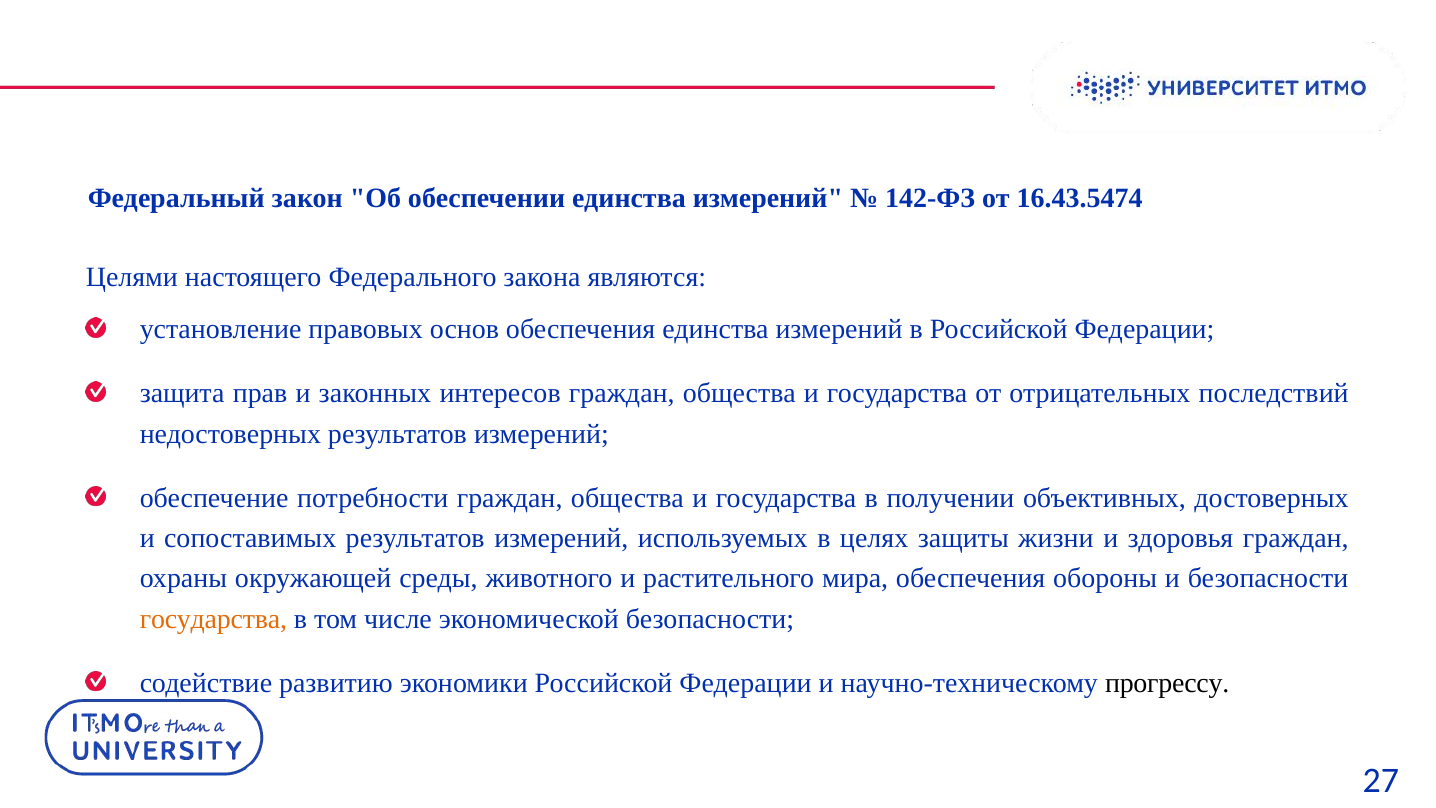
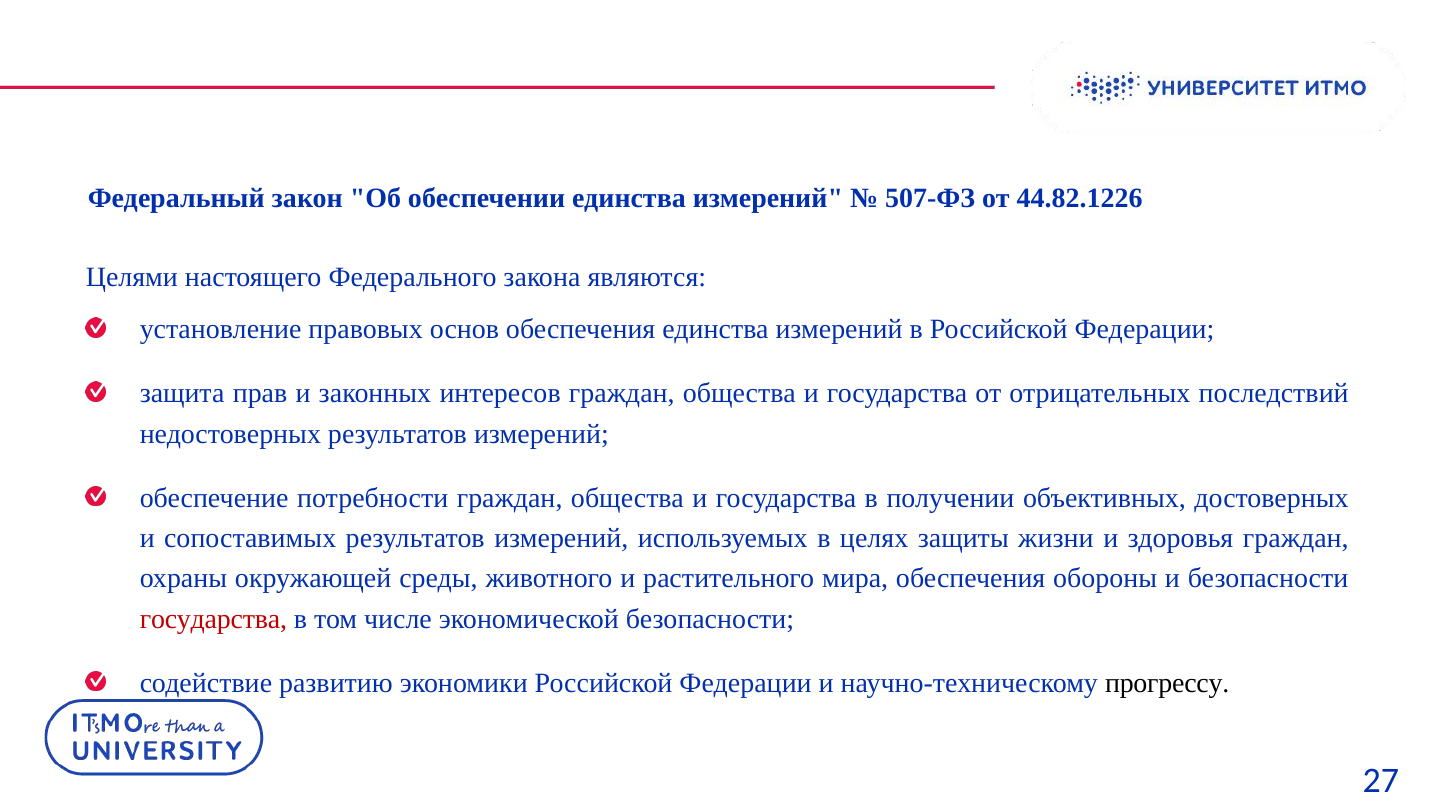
142-ФЗ: 142-ФЗ -> 507-ФЗ
16.43.5474: 16.43.5474 -> 44.82.1226
государства at (213, 619) colour: orange -> red
